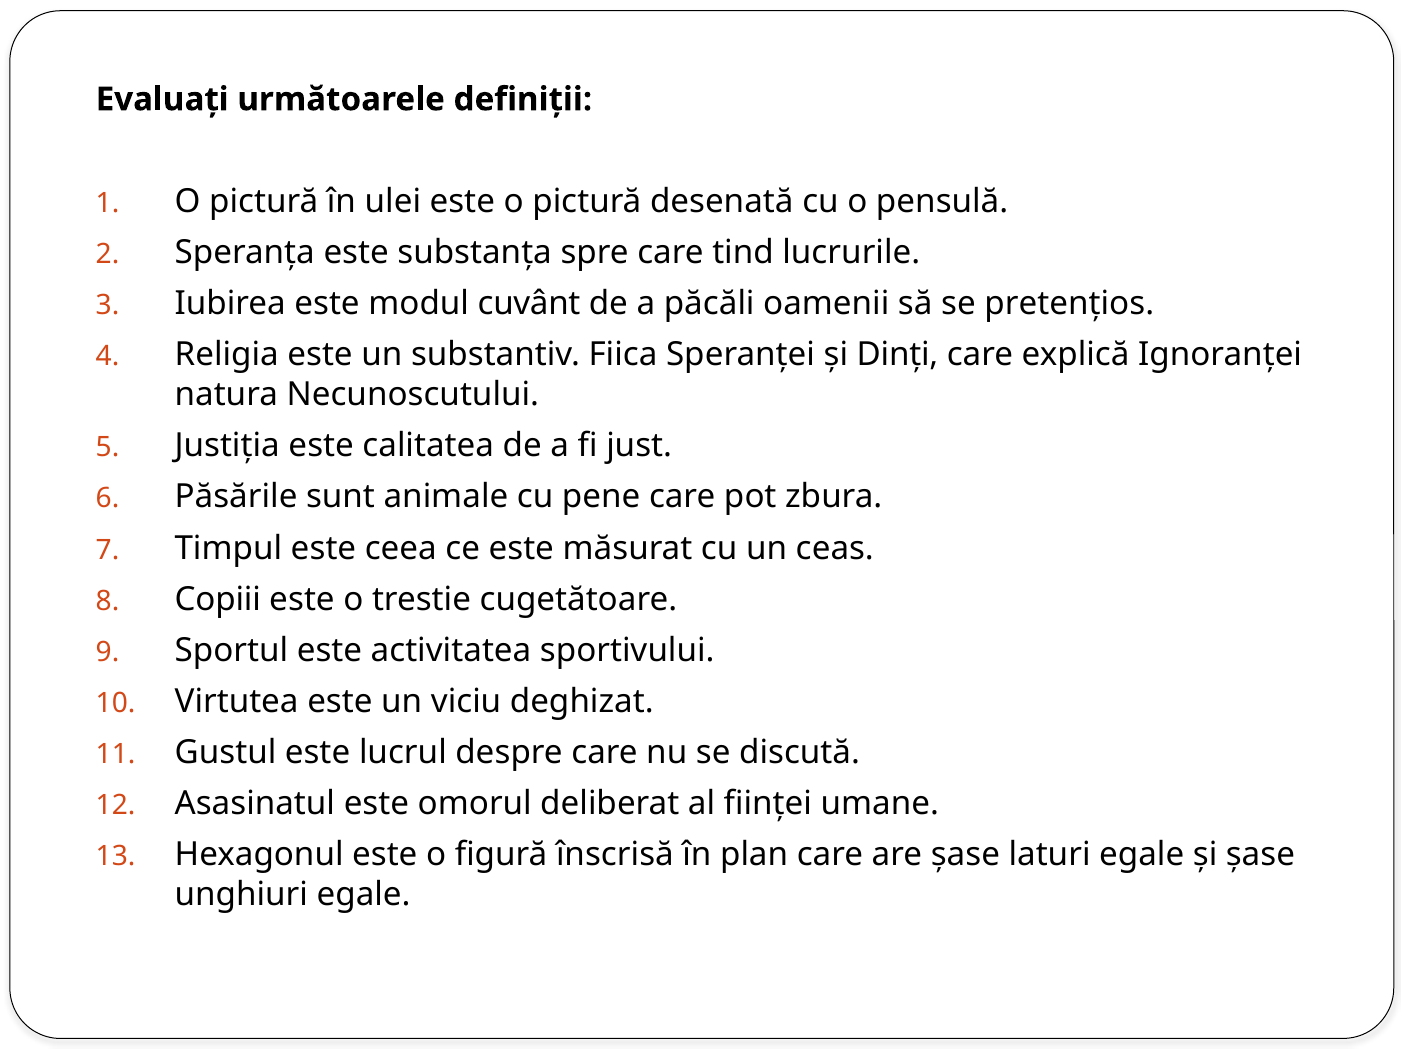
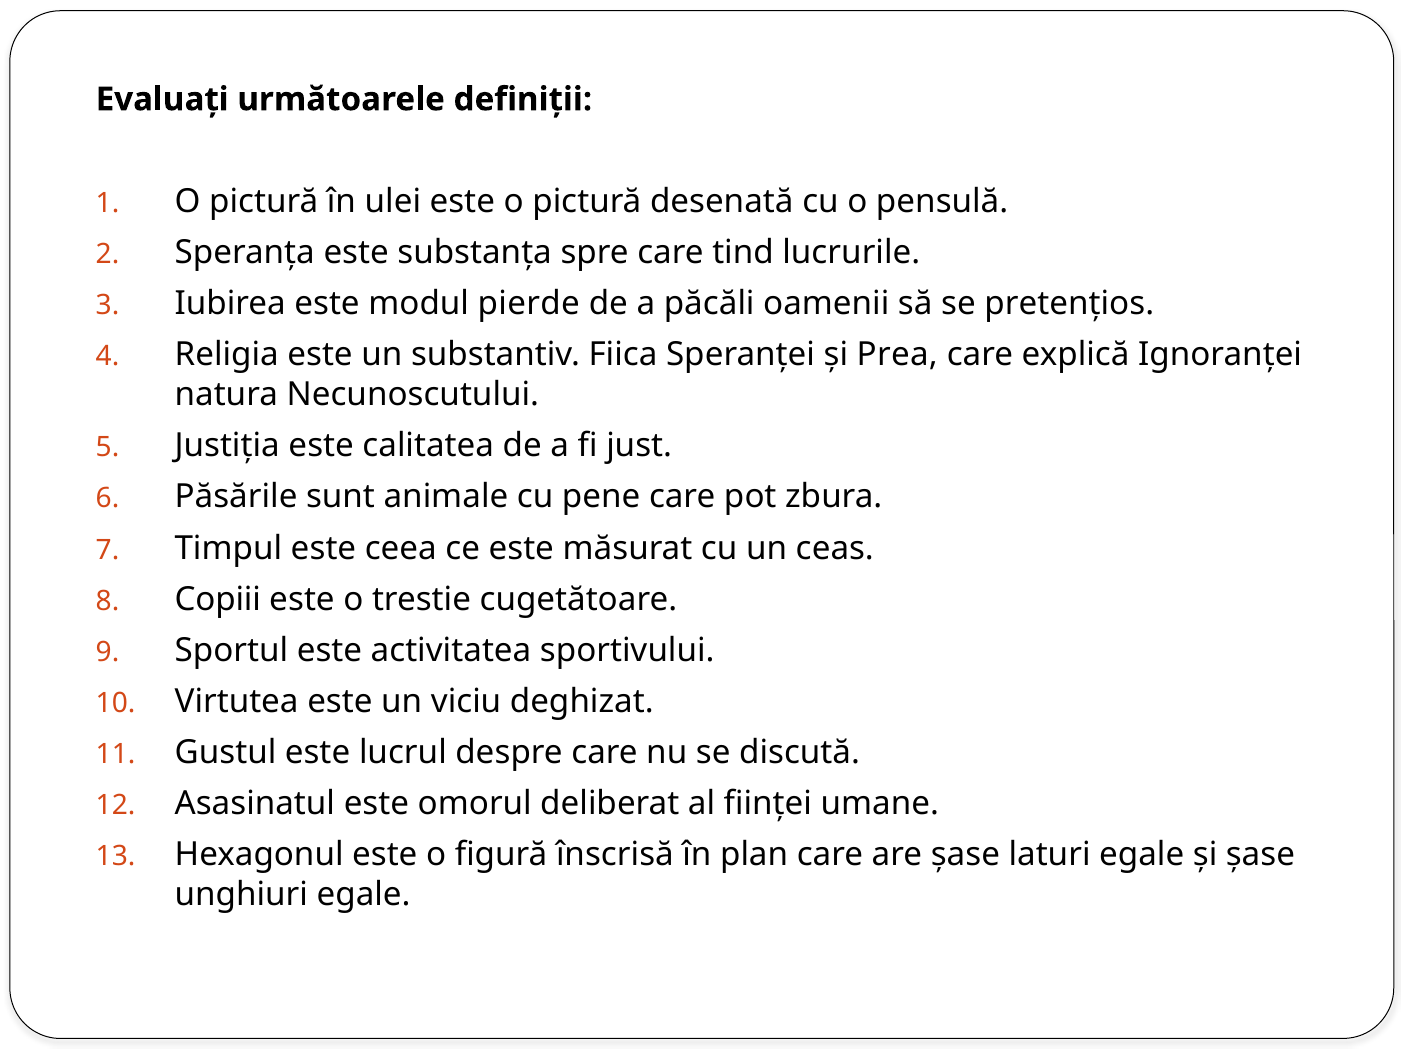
cuvânt: cuvânt -> pierde
Dinți: Dinți -> Prea
